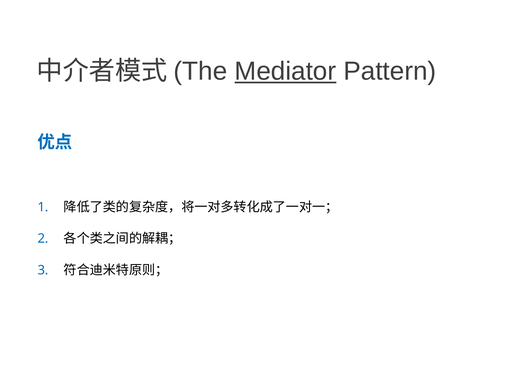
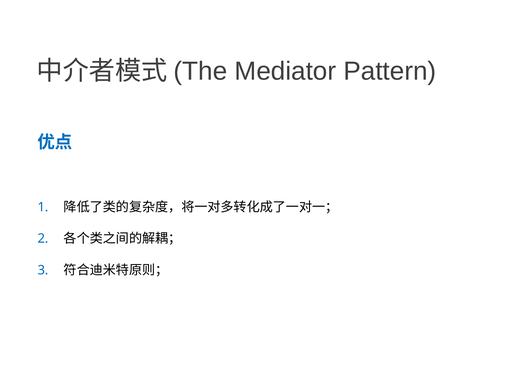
Mediator underline: present -> none
